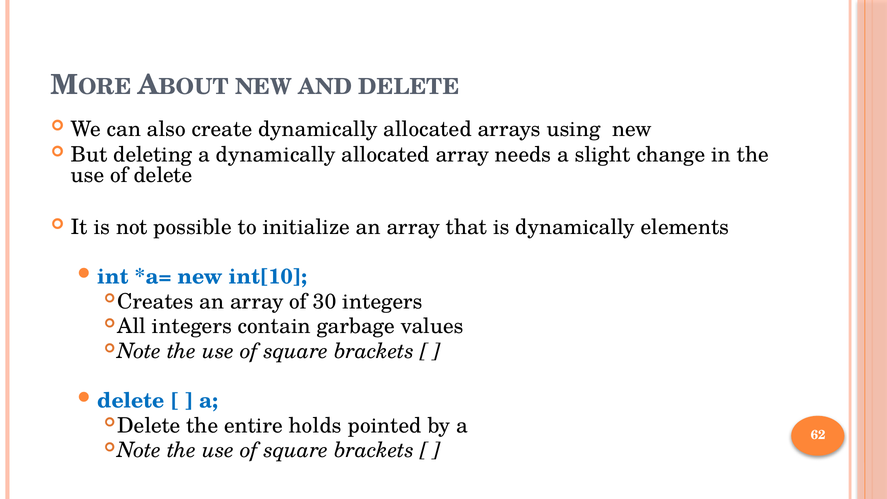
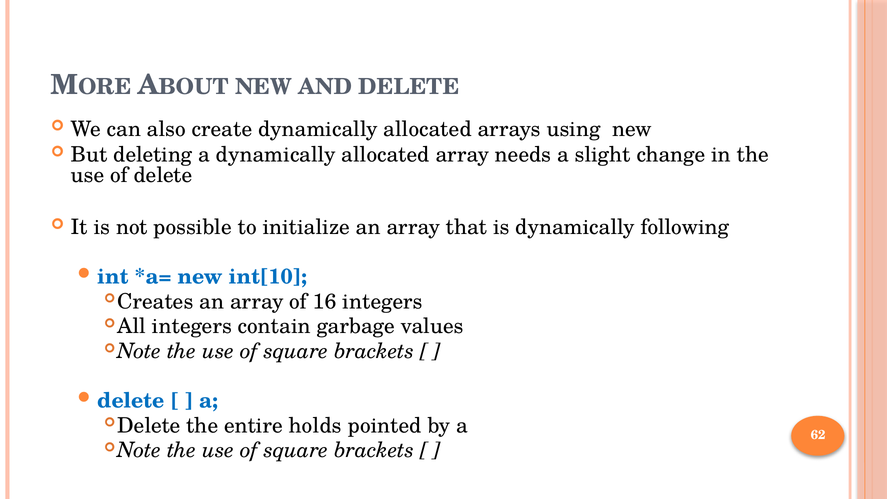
elements: elements -> following
30: 30 -> 16
